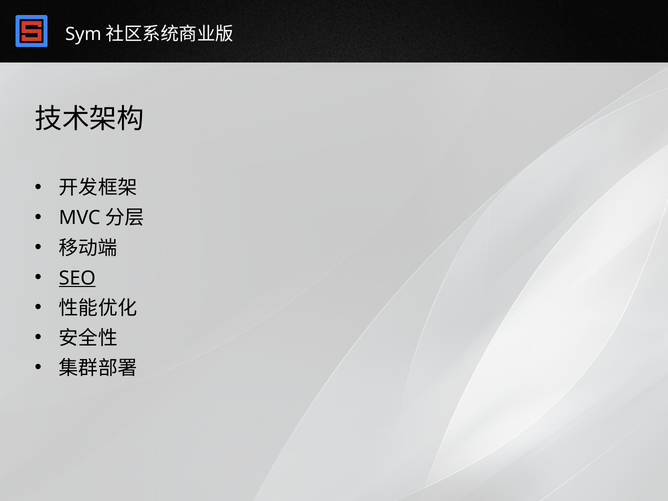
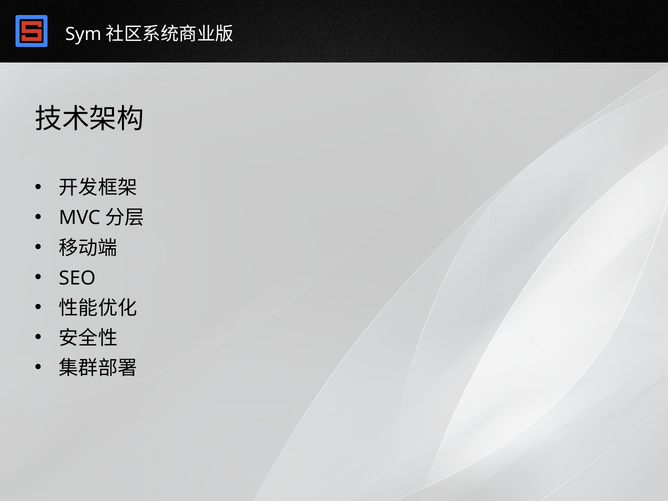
SEO underline: present -> none
